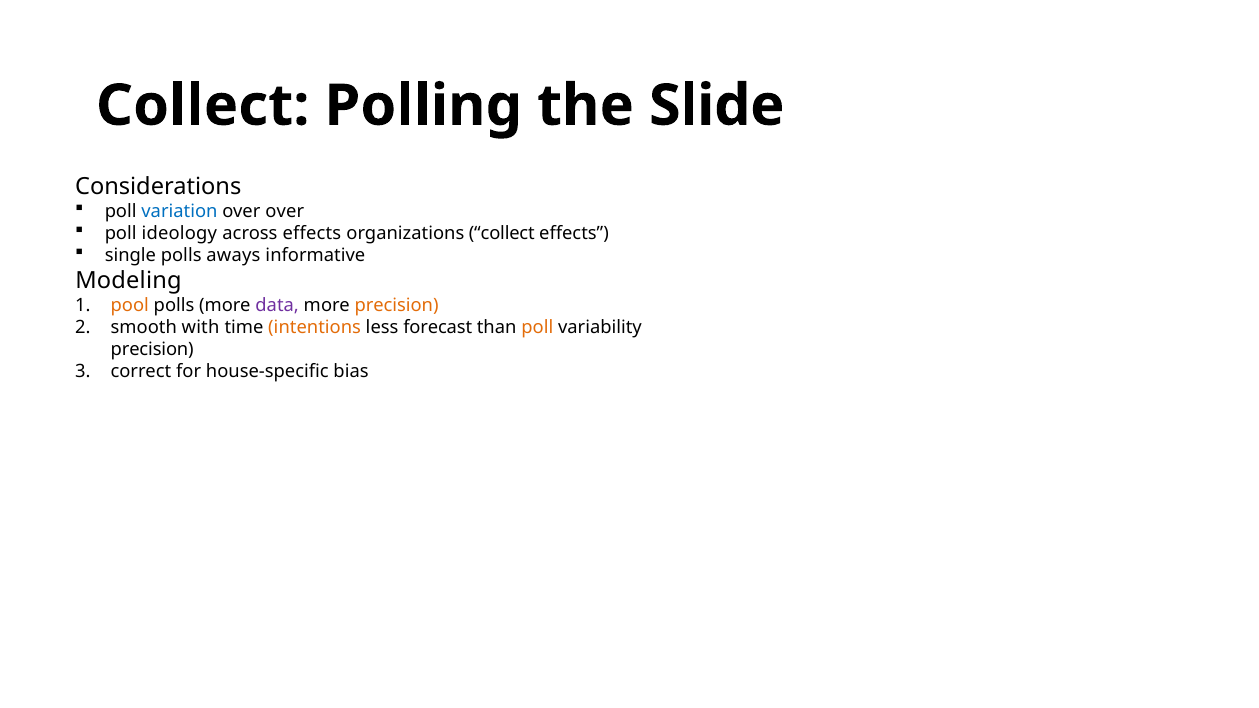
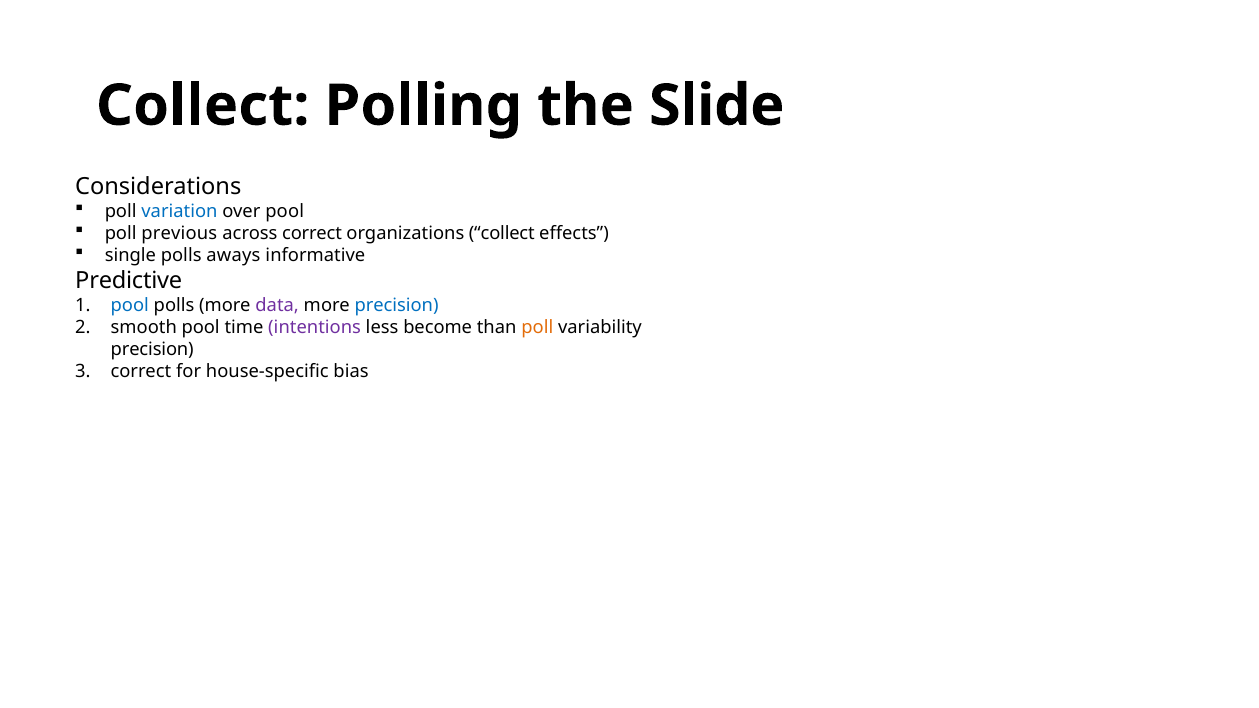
over over: over -> pool
ideology: ideology -> previous
across effects: effects -> correct
Modeling: Modeling -> Predictive
pool at (130, 306) colour: orange -> blue
precision at (397, 306) colour: orange -> blue
smooth with: with -> pool
intentions colour: orange -> purple
forecast: forecast -> become
